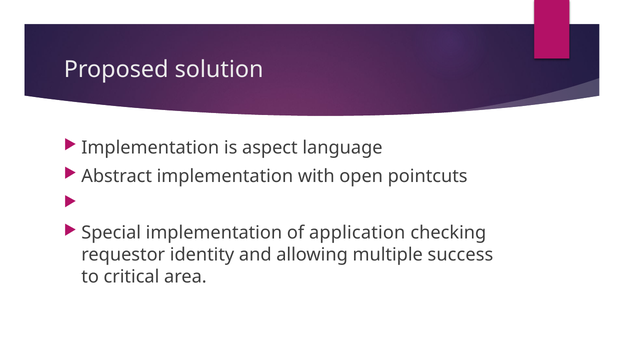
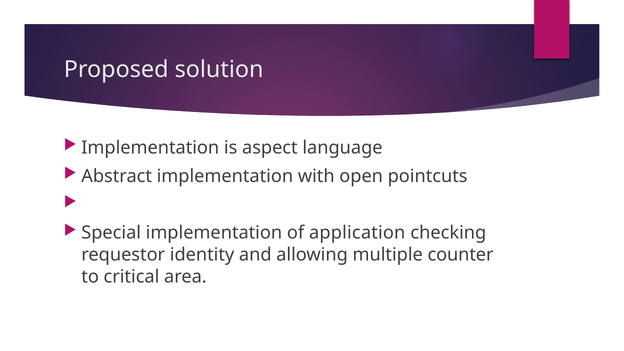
success: success -> counter
